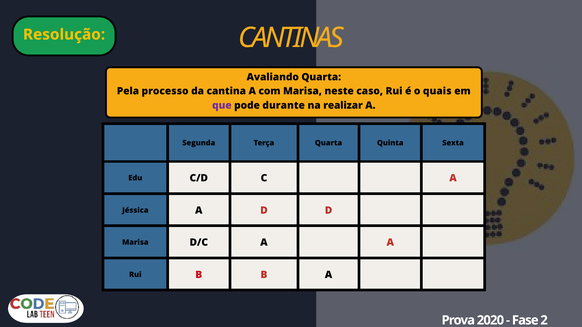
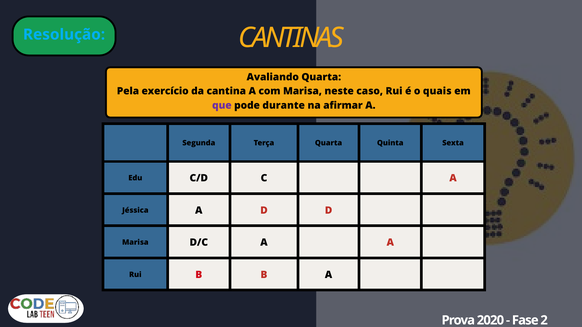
Resolução colour: yellow -> light blue
processo: processo -> exercício
realizar: realizar -> afirmar
